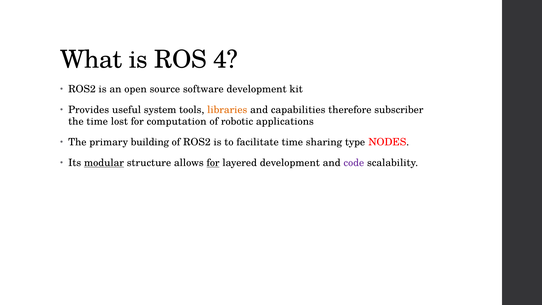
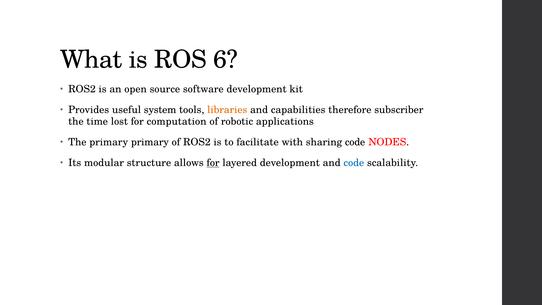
4: 4 -> 6
primary building: building -> primary
facilitate time: time -> with
sharing type: type -> code
modular underline: present -> none
code at (354, 163) colour: purple -> blue
